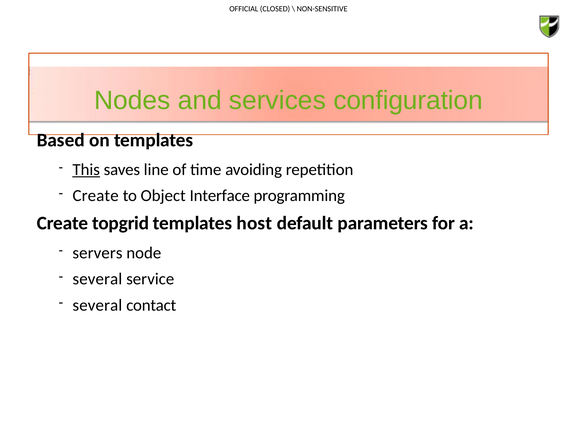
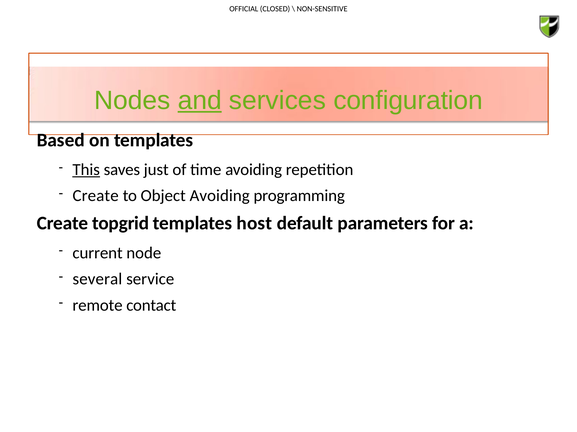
and underline: none -> present
line: line -> just
Object Interface: Interface -> Avoiding
servers: servers -> current
several at (97, 306): several -> remote
